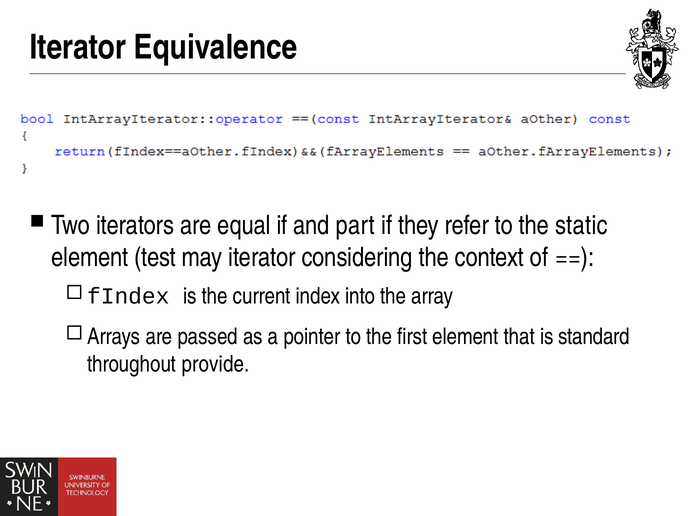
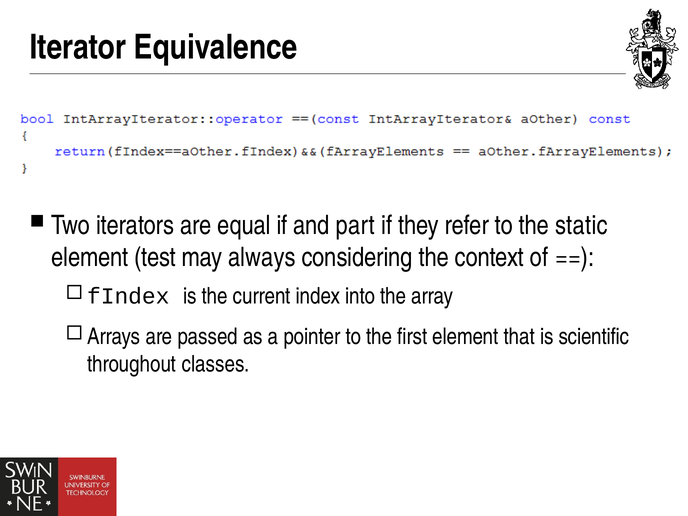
may iterator: iterator -> always
standard: standard -> scientific
provide: provide -> classes
